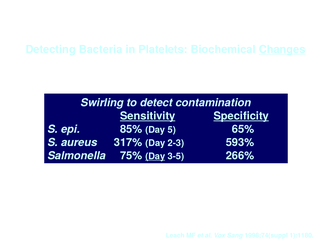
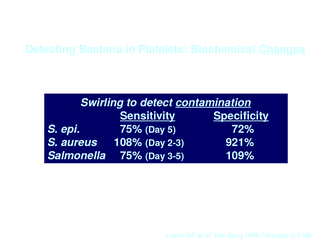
contamination underline: none -> present
epi 85%: 85% -> 75%
65%: 65% -> 72%
317%: 317% -> 108%
593%: 593% -> 921%
Day at (155, 156) underline: present -> none
266%: 266% -> 109%
